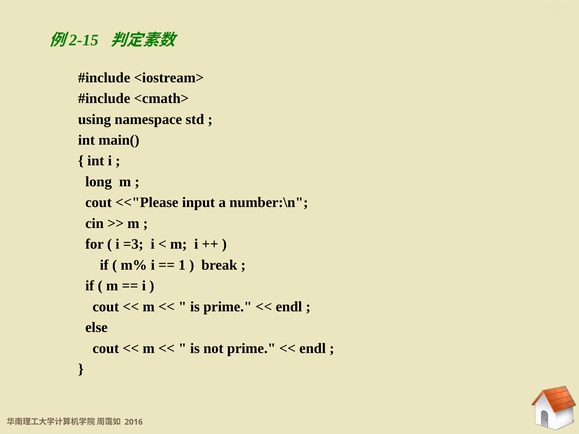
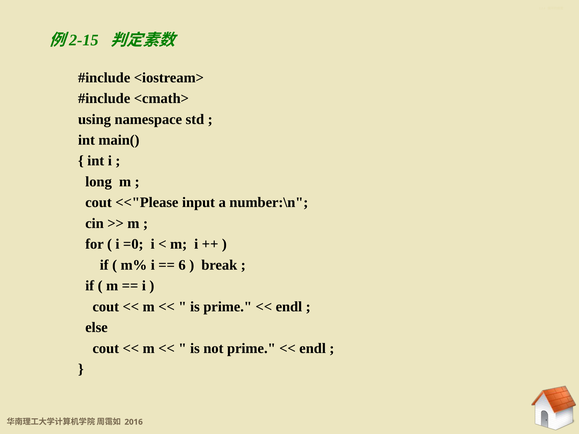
=3: =3 -> =0
1: 1 -> 6
